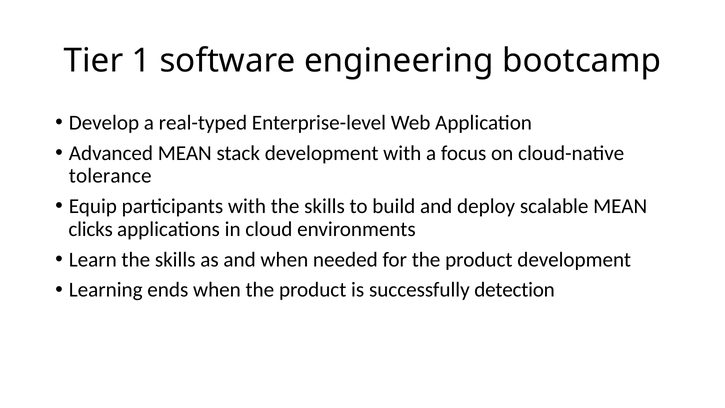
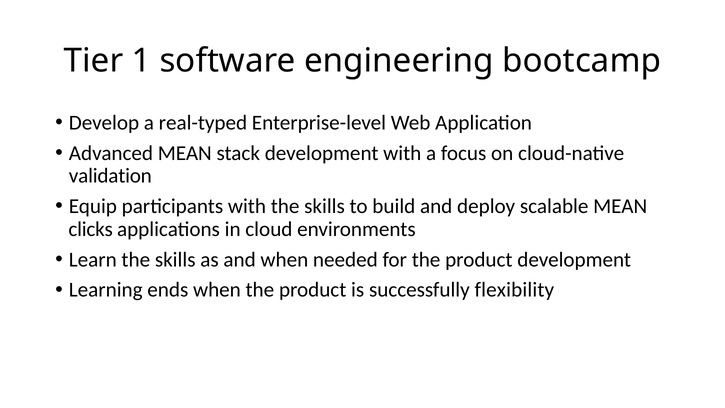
tolerance: tolerance -> validation
detection: detection -> flexibility
